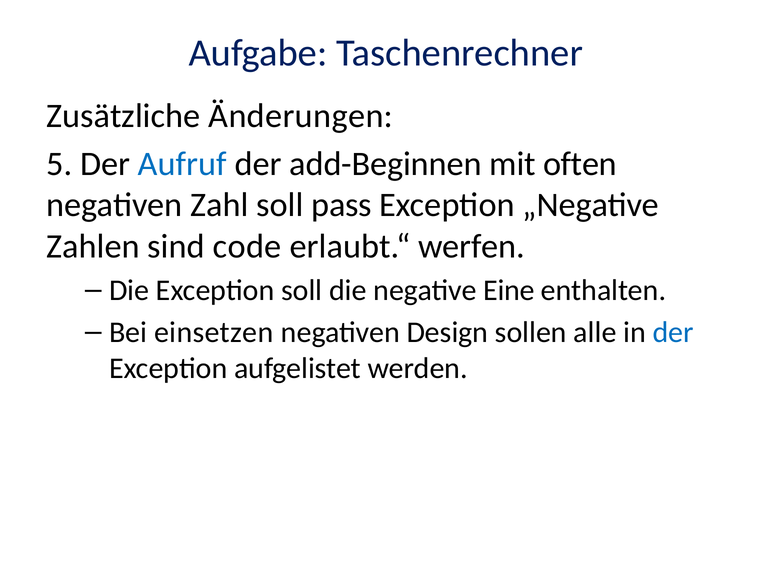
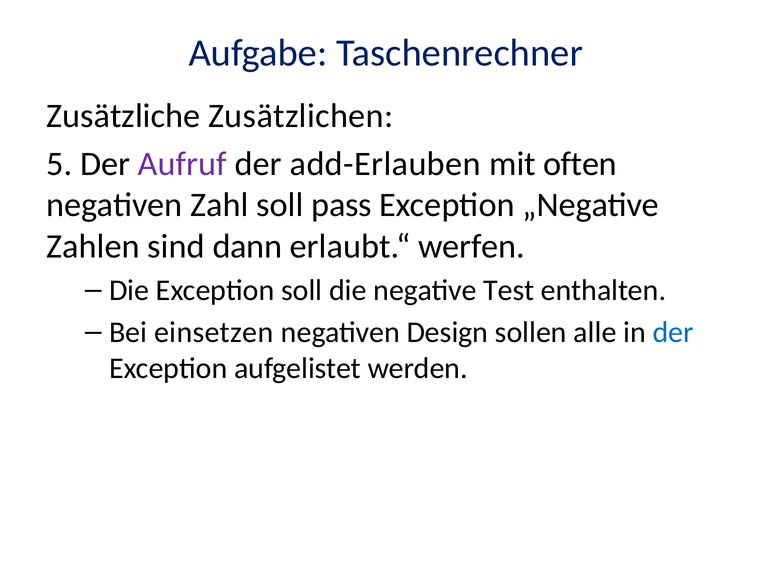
Änderungen: Änderungen -> Zusätzlichen
Aufruf colour: blue -> purple
add-Beginnen: add-Beginnen -> add-Erlauben
code: code -> dann
Eine: Eine -> Test
